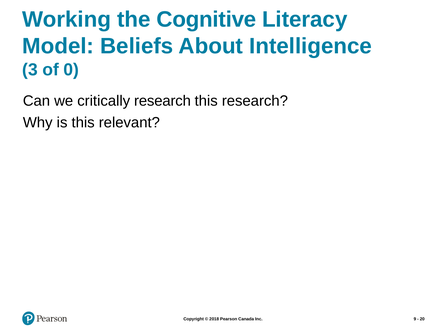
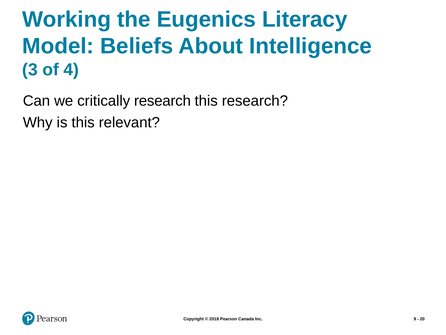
Cognitive: Cognitive -> Eugenics
0: 0 -> 4
